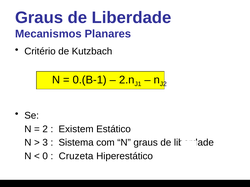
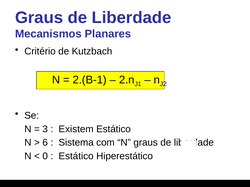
0.(B-1: 0.(B-1 -> 2.(B-1
2: 2 -> 3
3: 3 -> 6
Cruzeta at (76, 157): Cruzeta -> Estático
